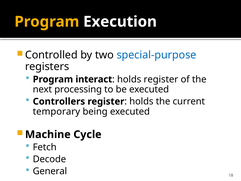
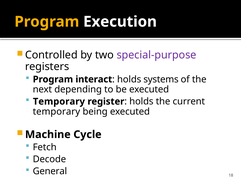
special-purpose colour: blue -> purple
holds register: register -> systems
processing: processing -> depending
Controllers at (59, 101): Controllers -> Temporary
